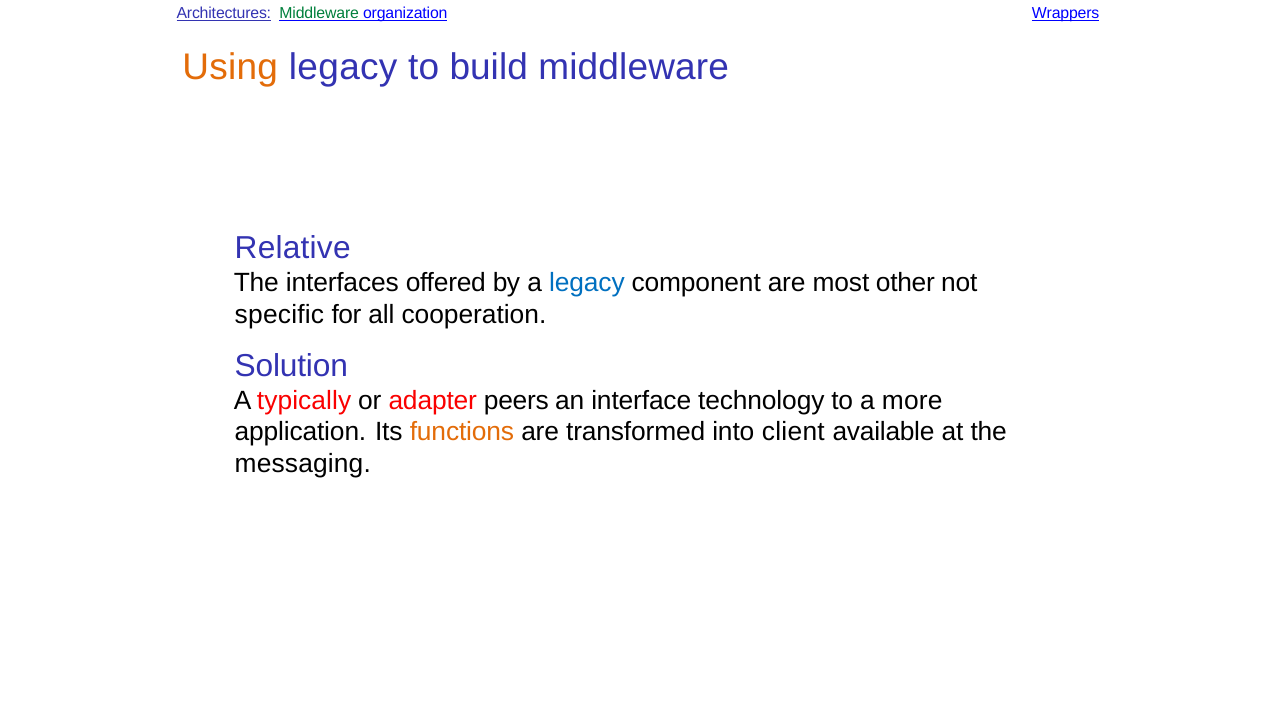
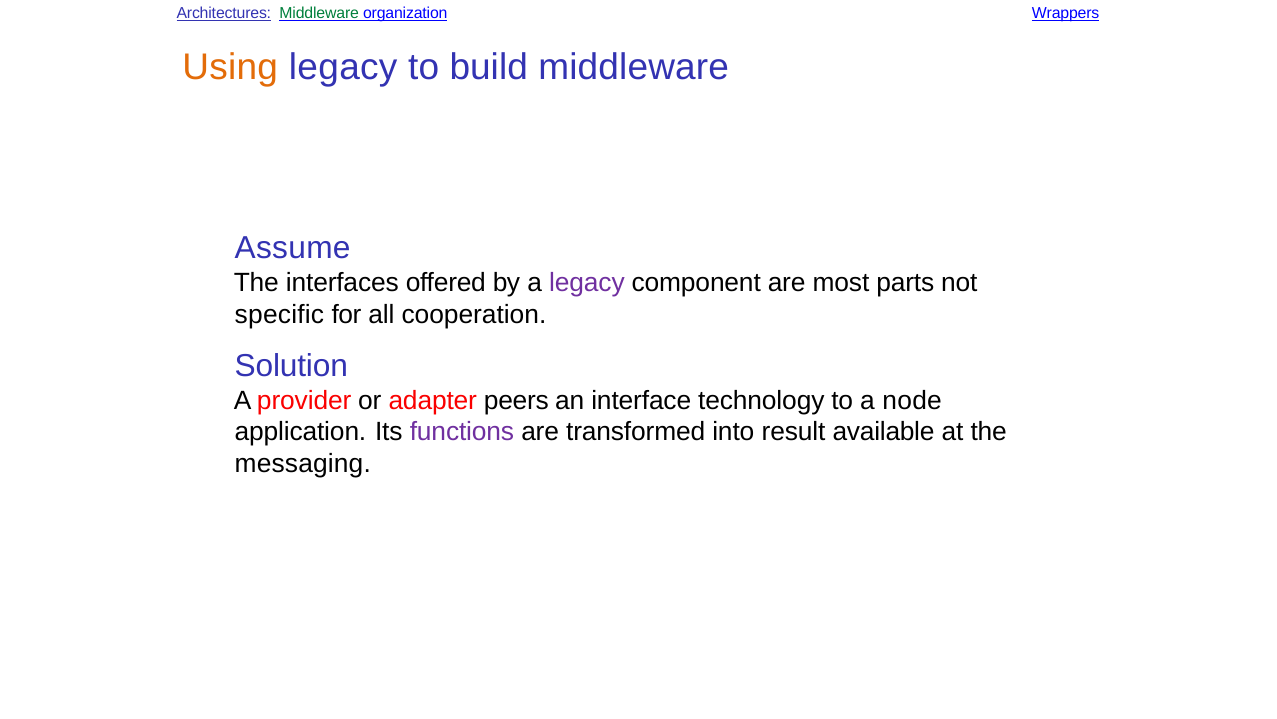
Relative: Relative -> Assume
legacy at (587, 282) colour: blue -> purple
other: other -> parts
typically: typically -> provider
more: more -> node
functions colour: orange -> purple
client: client -> result
